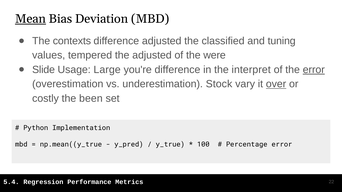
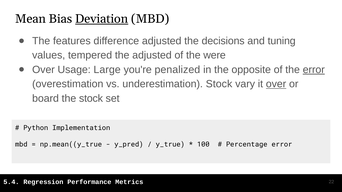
Mean underline: present -> none
Deviation underline: none -> present
contexts: contexts -> features
classified: classified -> decisions
Slide at (44, 70): Slide -> Over
you're difference: difference -> penalized
interpret: interpret -> opposite
costly: costly -> board
the been: been -> stock
